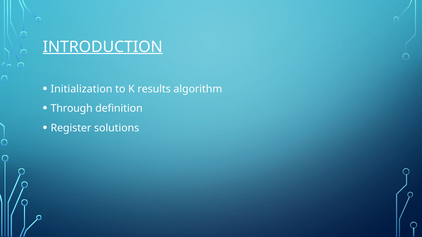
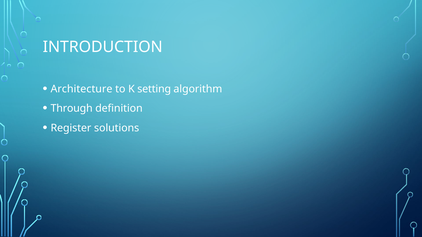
INTRODUCTION underline: present -> none
Initialization: Initialization -> Architecture
results: results -> setting
